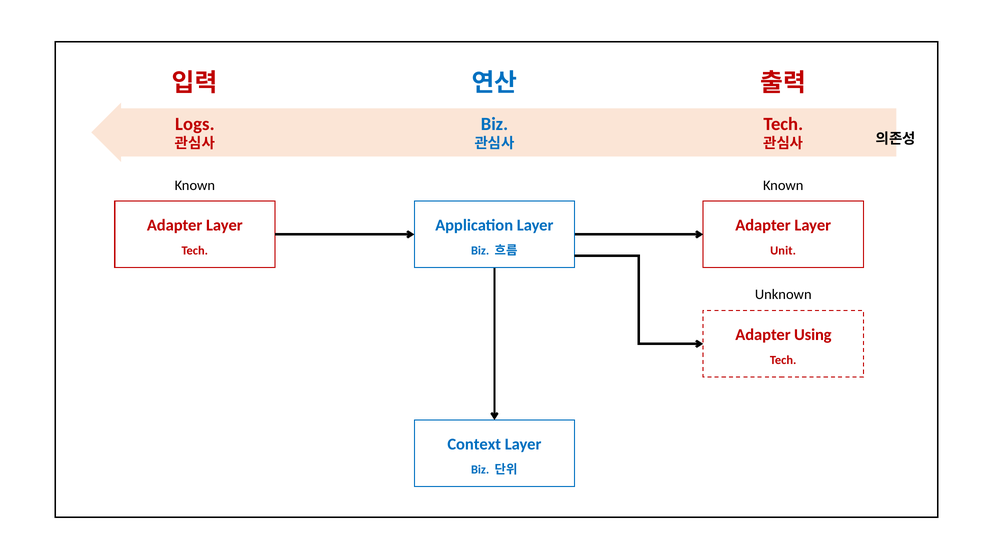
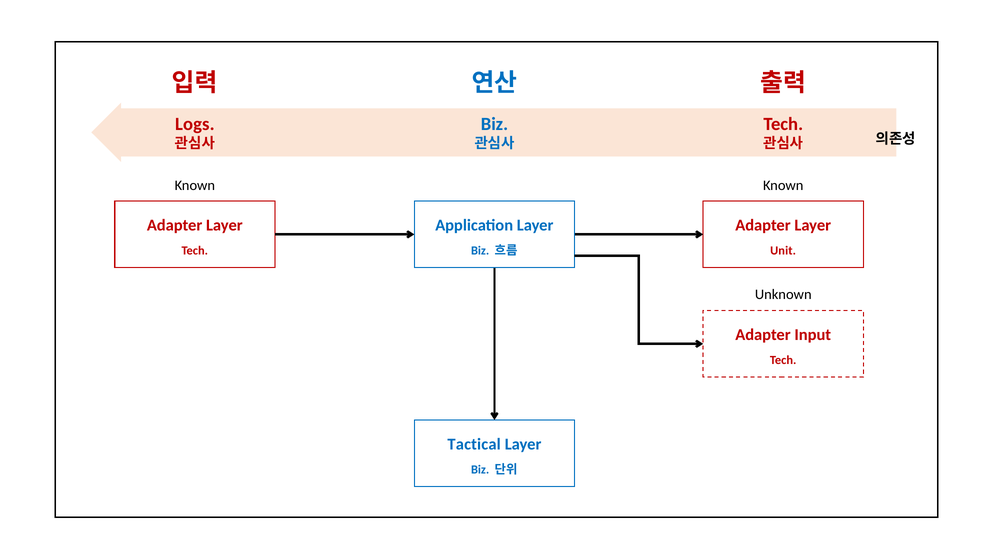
Using: Using -> Input
Context: Context -> Tactical
